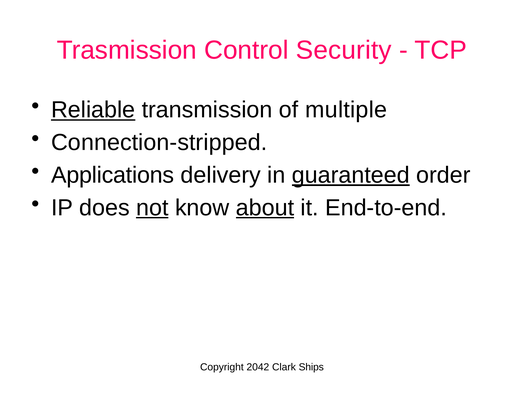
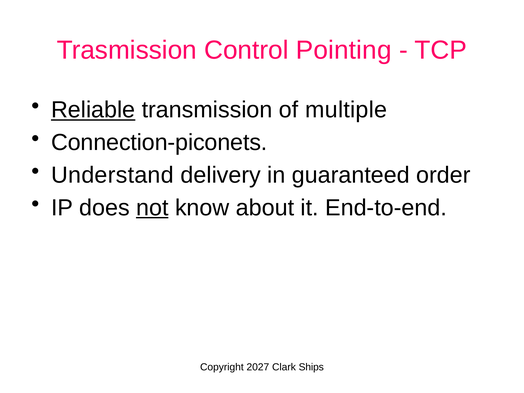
Security: Security -> Pointing
Connection-stripped: Connection-stripped -> Connection-piconets
Applications: Applications -> Understand
guaranteed underline: present -> none
about underline: present -> none
2042: 2042 -> 2027
